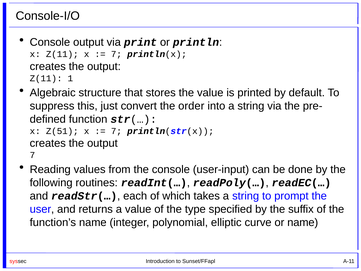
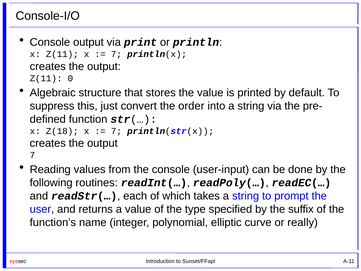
1: 1 -> 0
Z(51: Z(51 -> Z(18
or name: name -> really
